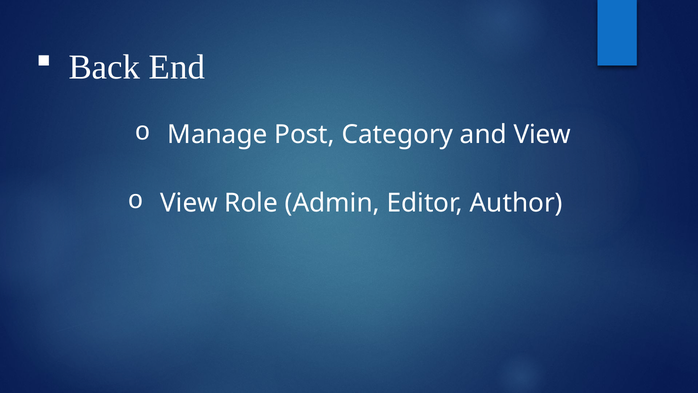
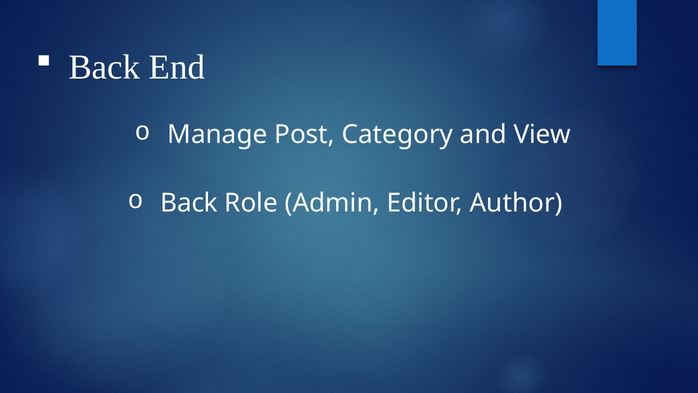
View at (189, 203): View -> Back
